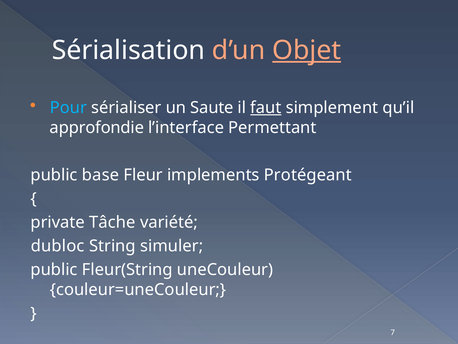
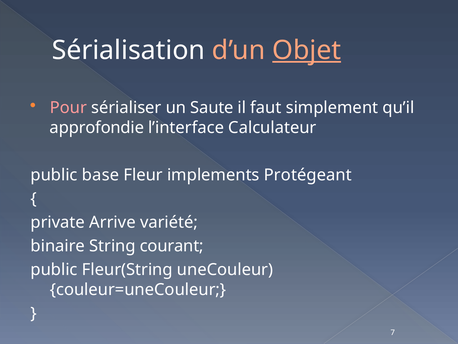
Pour colour: light blue -> pink
faut underline: present -> none
Permettant: Permettant -> Calculateur
Tâche: Tâche -> Arrive
dubloc: dubloc -> binaire
simuler: simuler -> courant
